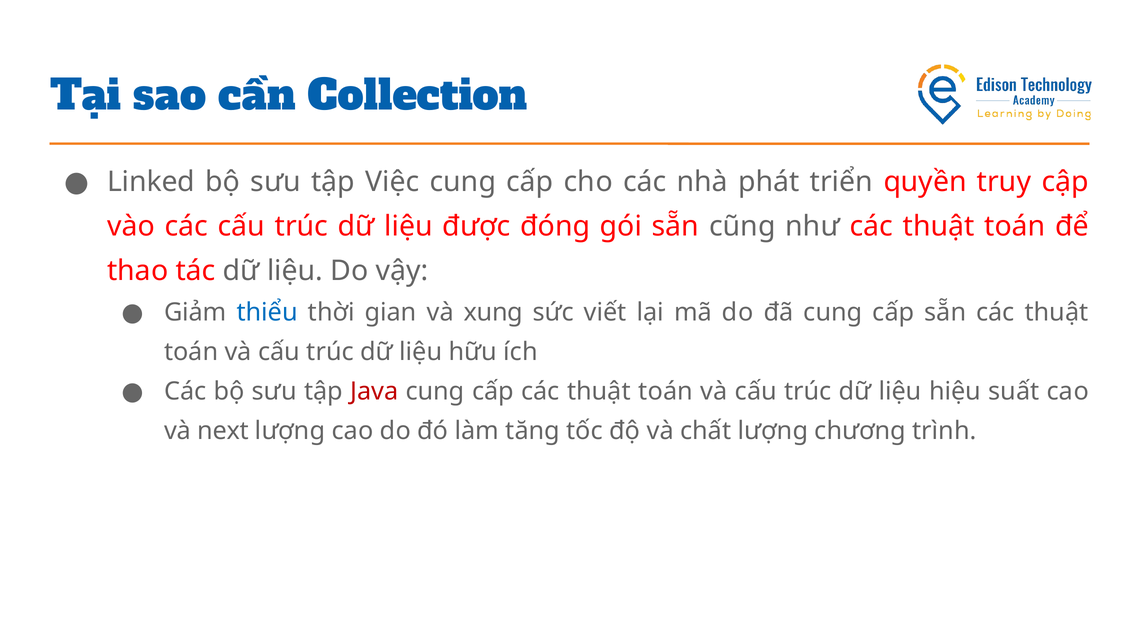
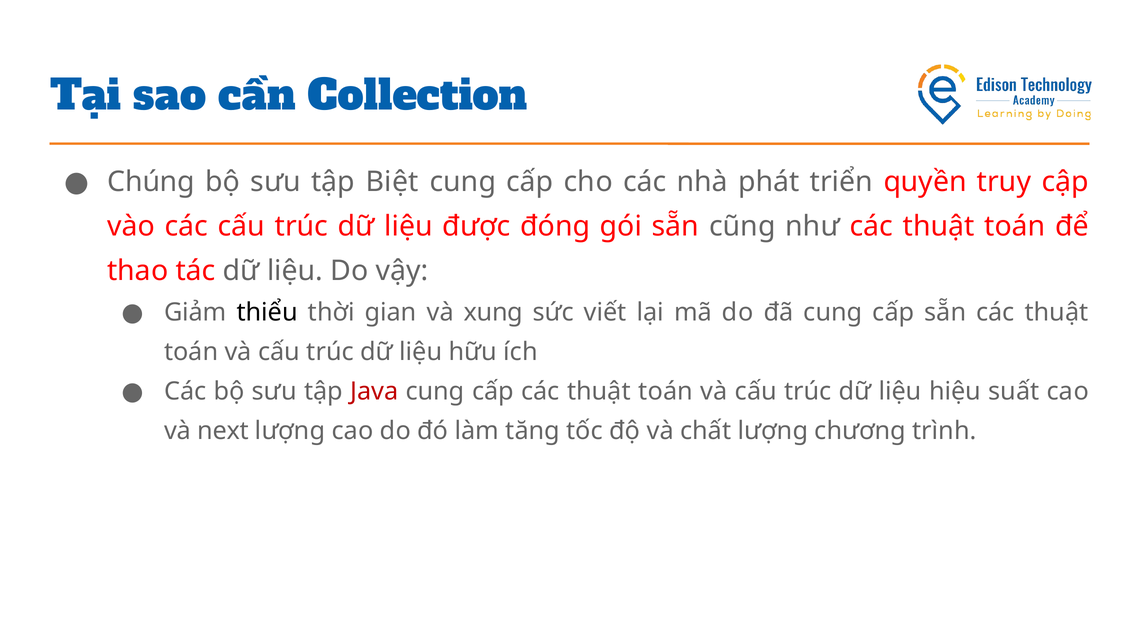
Linked: Linked -> Chúng
Việc: Việc -> Biệt
thiểu colour: blue -> black
